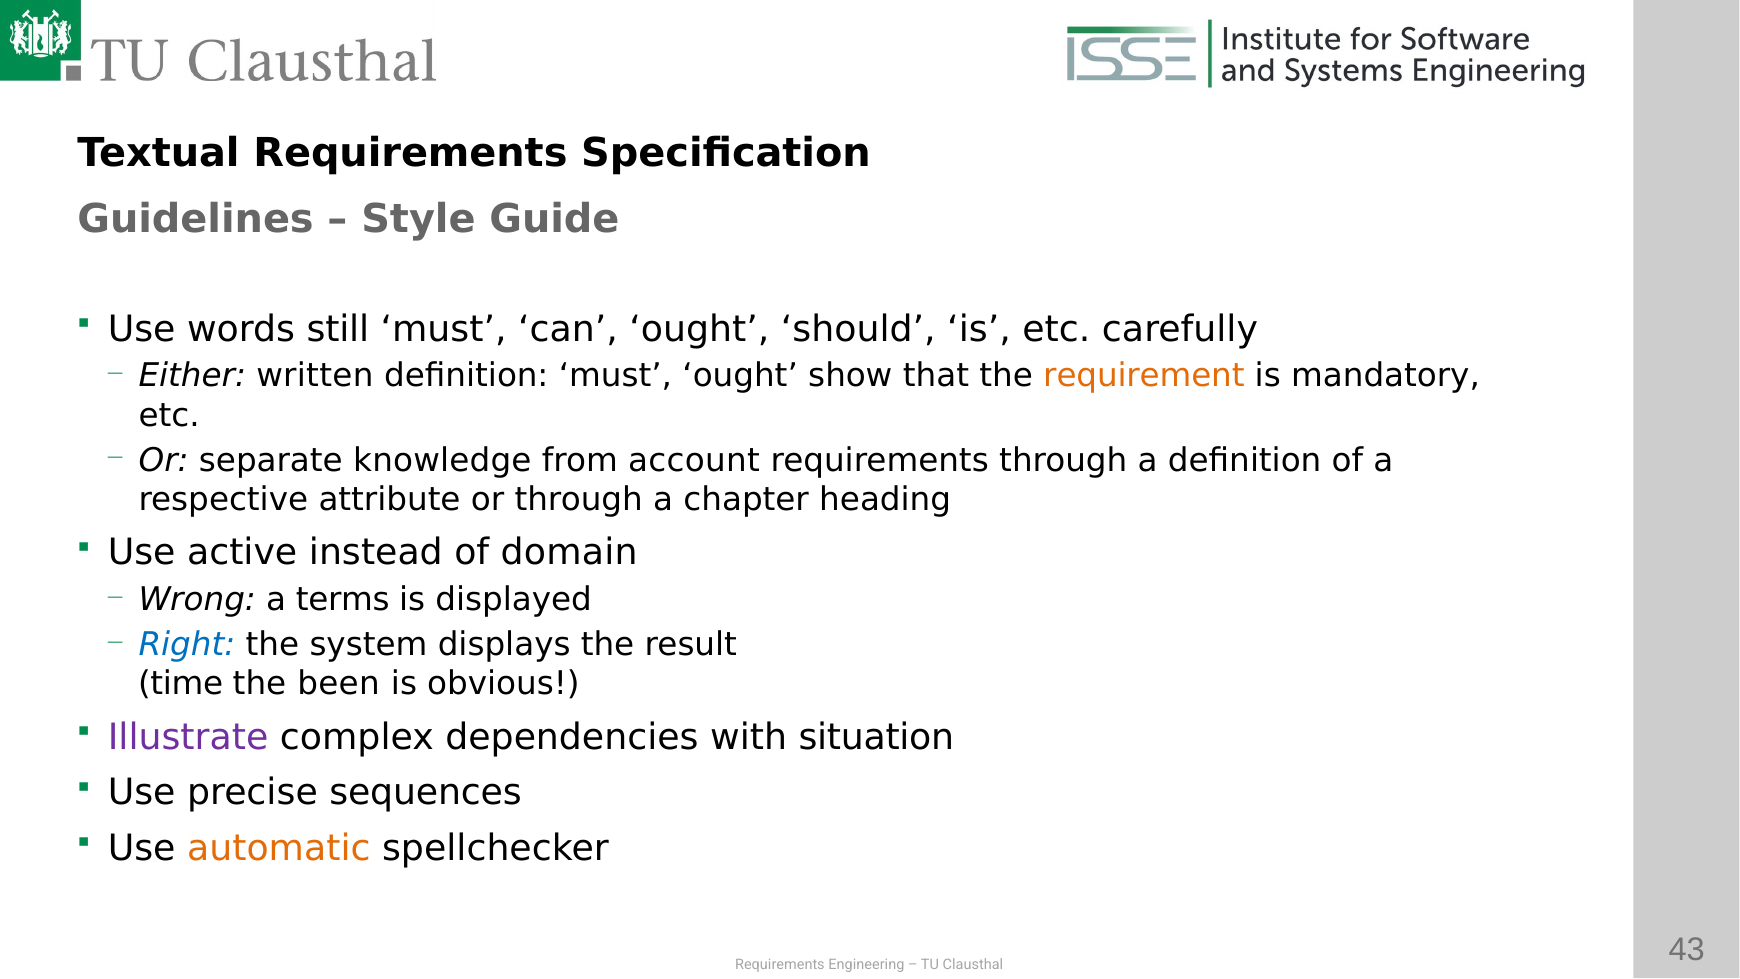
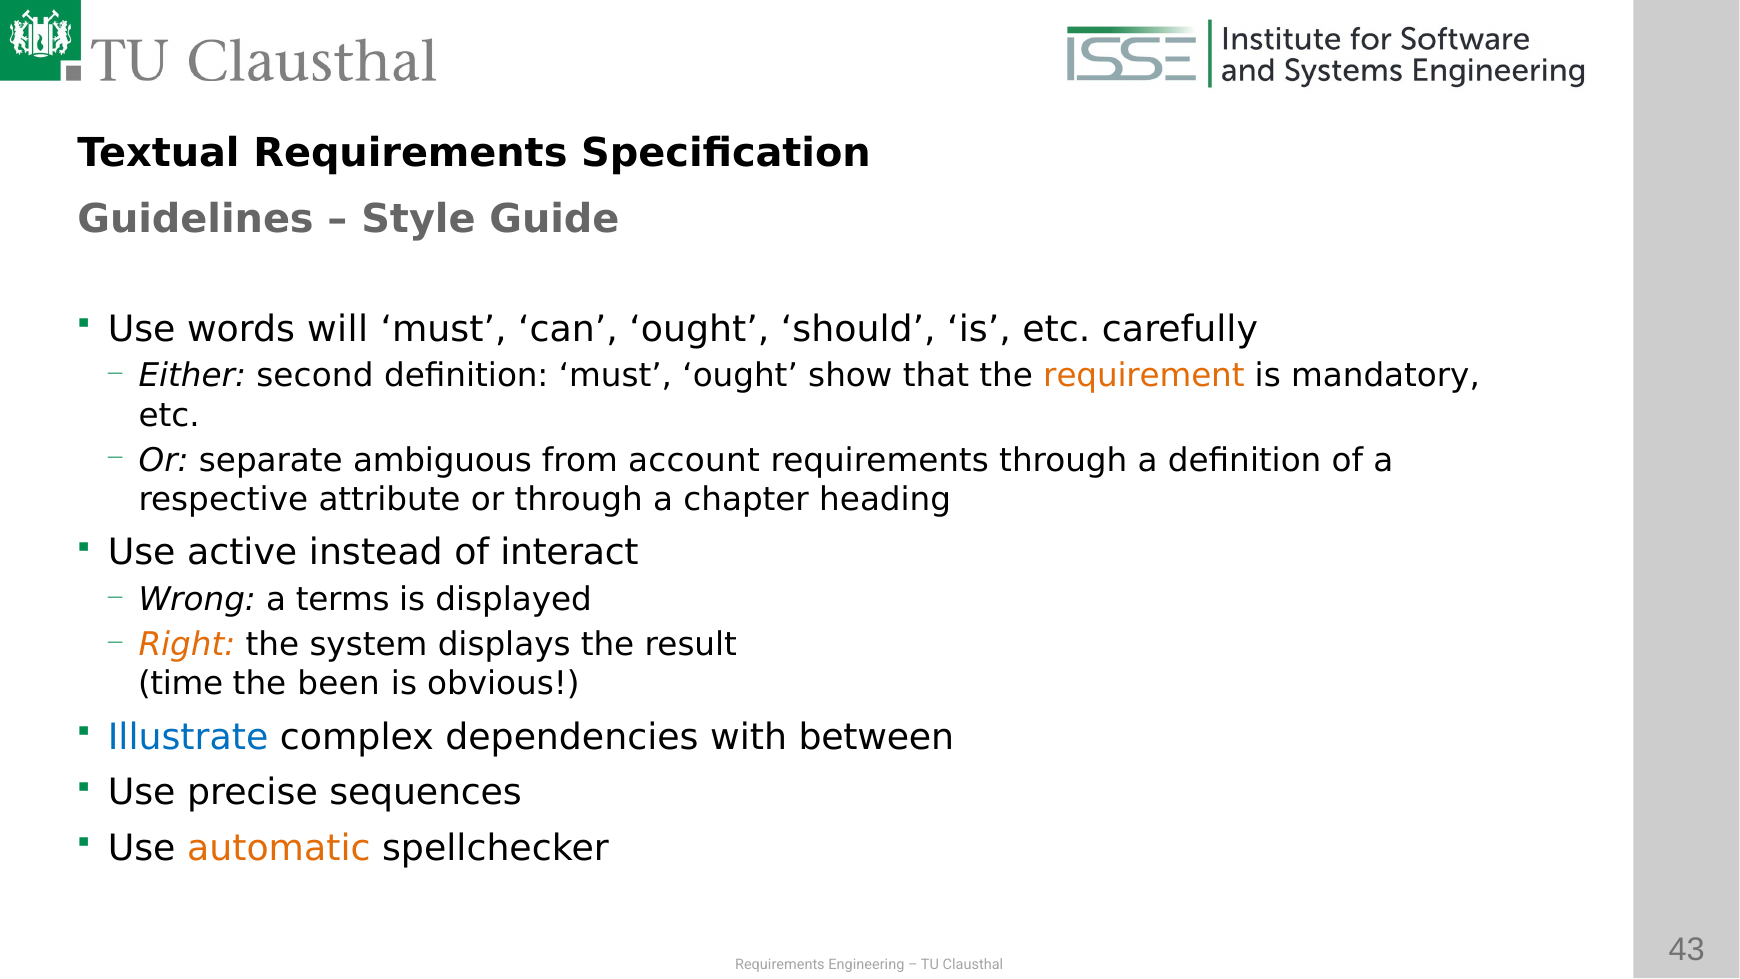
still: still -> will
written: written -> second
knowledge: knowledge -> ambiguous
domain: domain -> interact
Right colour: blue -> orange
Illustrate colour: purple -> blue
situation: situation -> between
